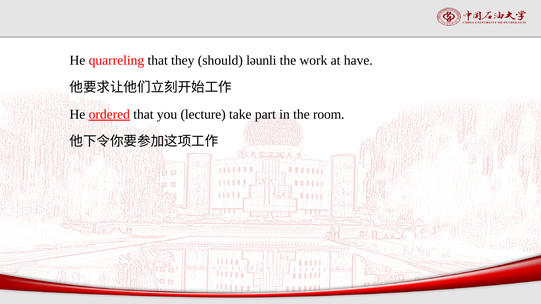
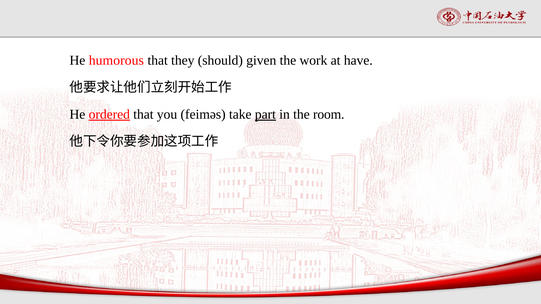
quarreling: quarreling -> humorous
ləunli: ləunli -> given
lecture: lecture -> feiməs
part underline: none -> present
